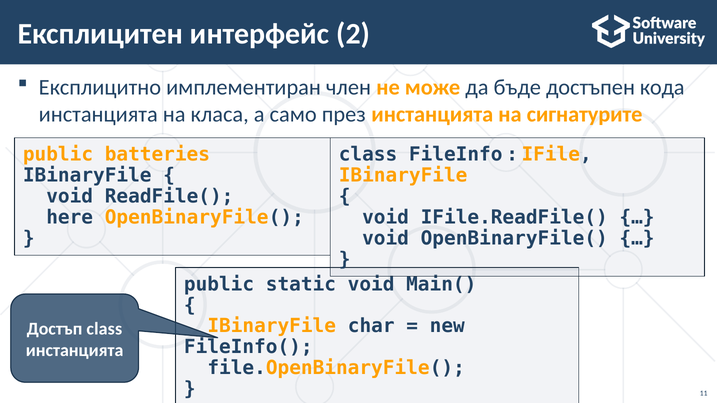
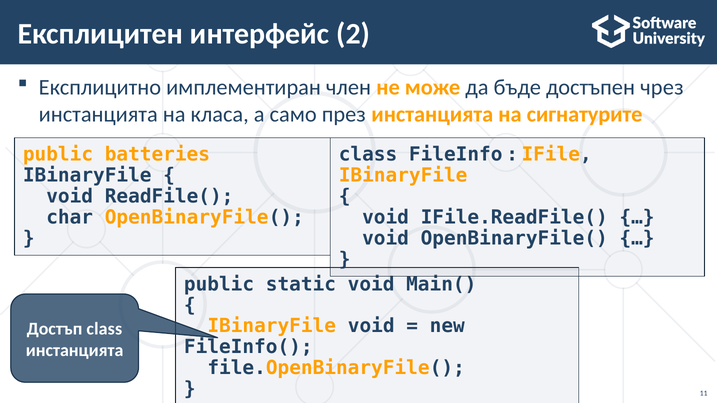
кода: кода -> чрез
here: here -> char
IBinaryFile char: char -> void
